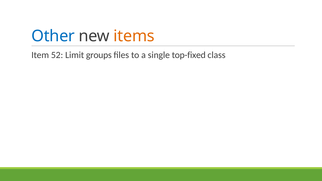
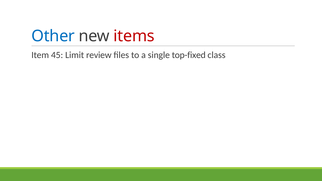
items colour: orange -> red
52: 52 -> 45
groups: groups -> review
